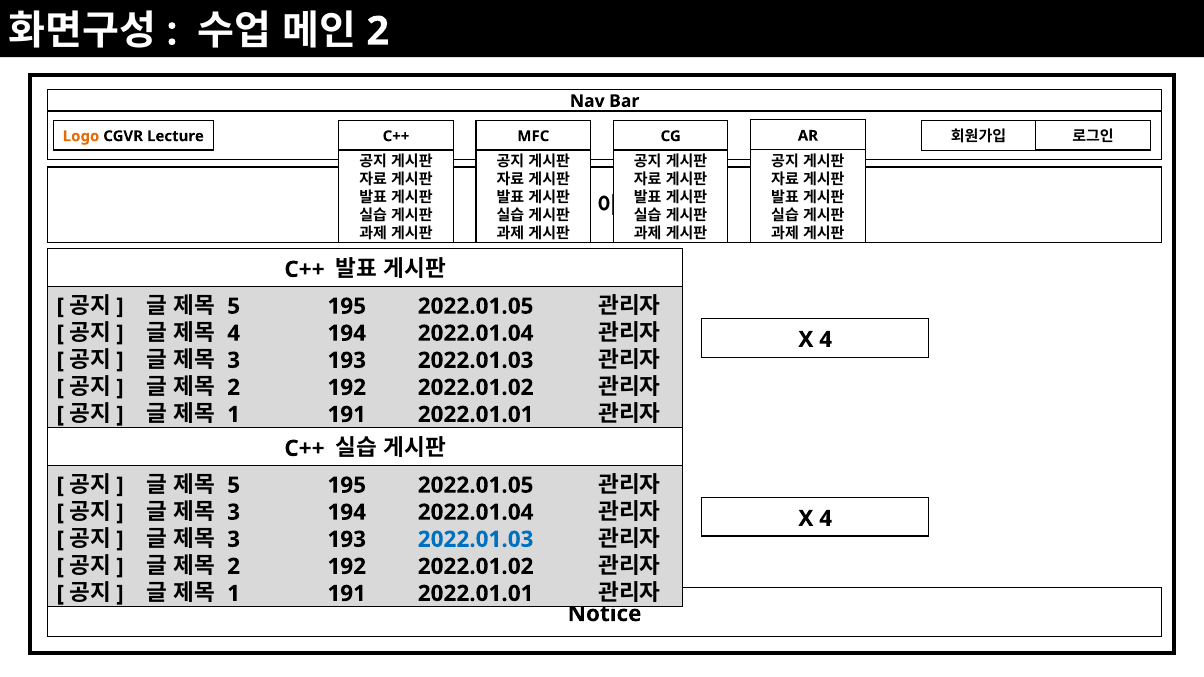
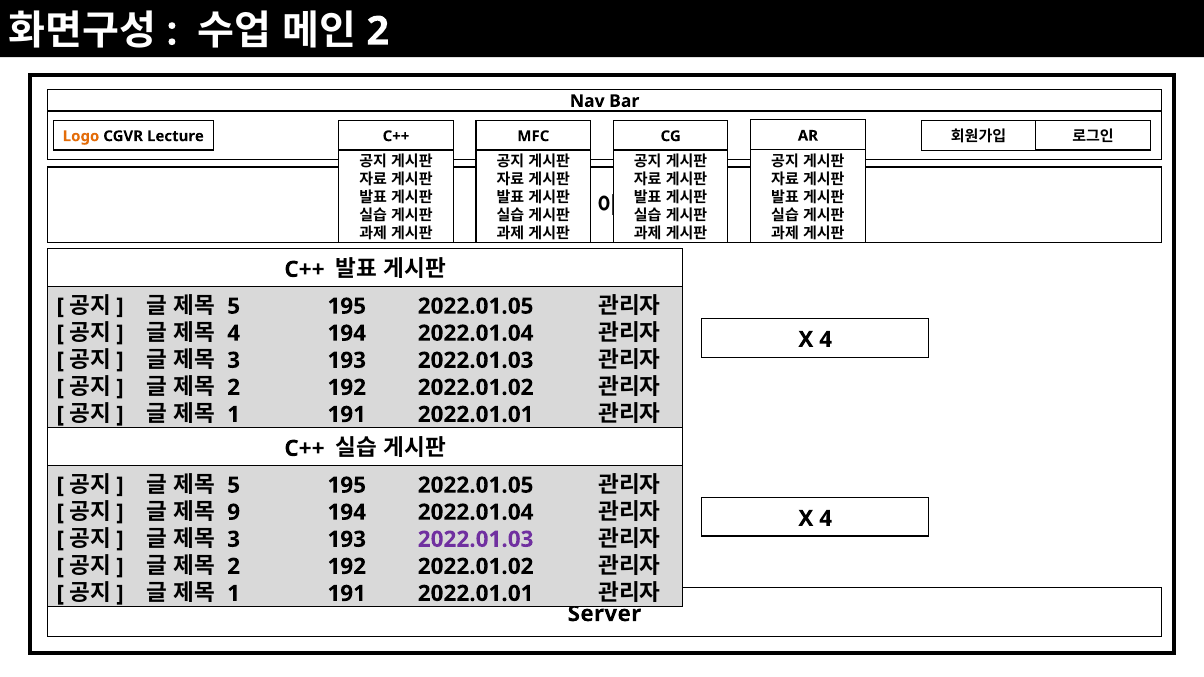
3 at (234, 512): 3 -> 9
2022.01.03 at (476, 540) colour: blue -> purple
Notice: Notice -> Server
